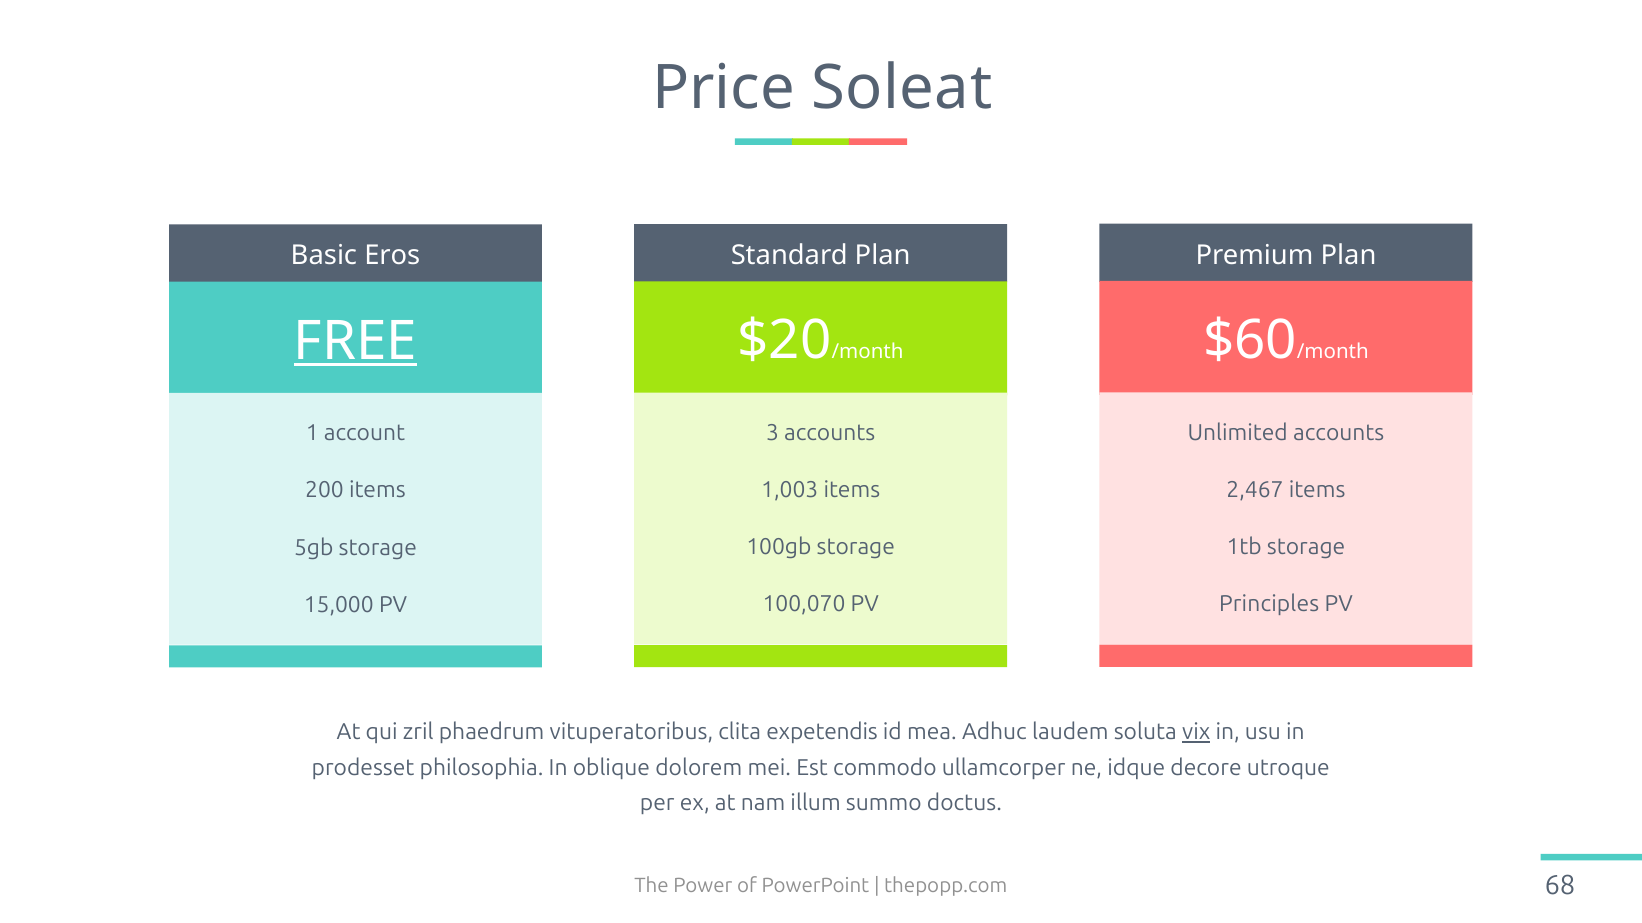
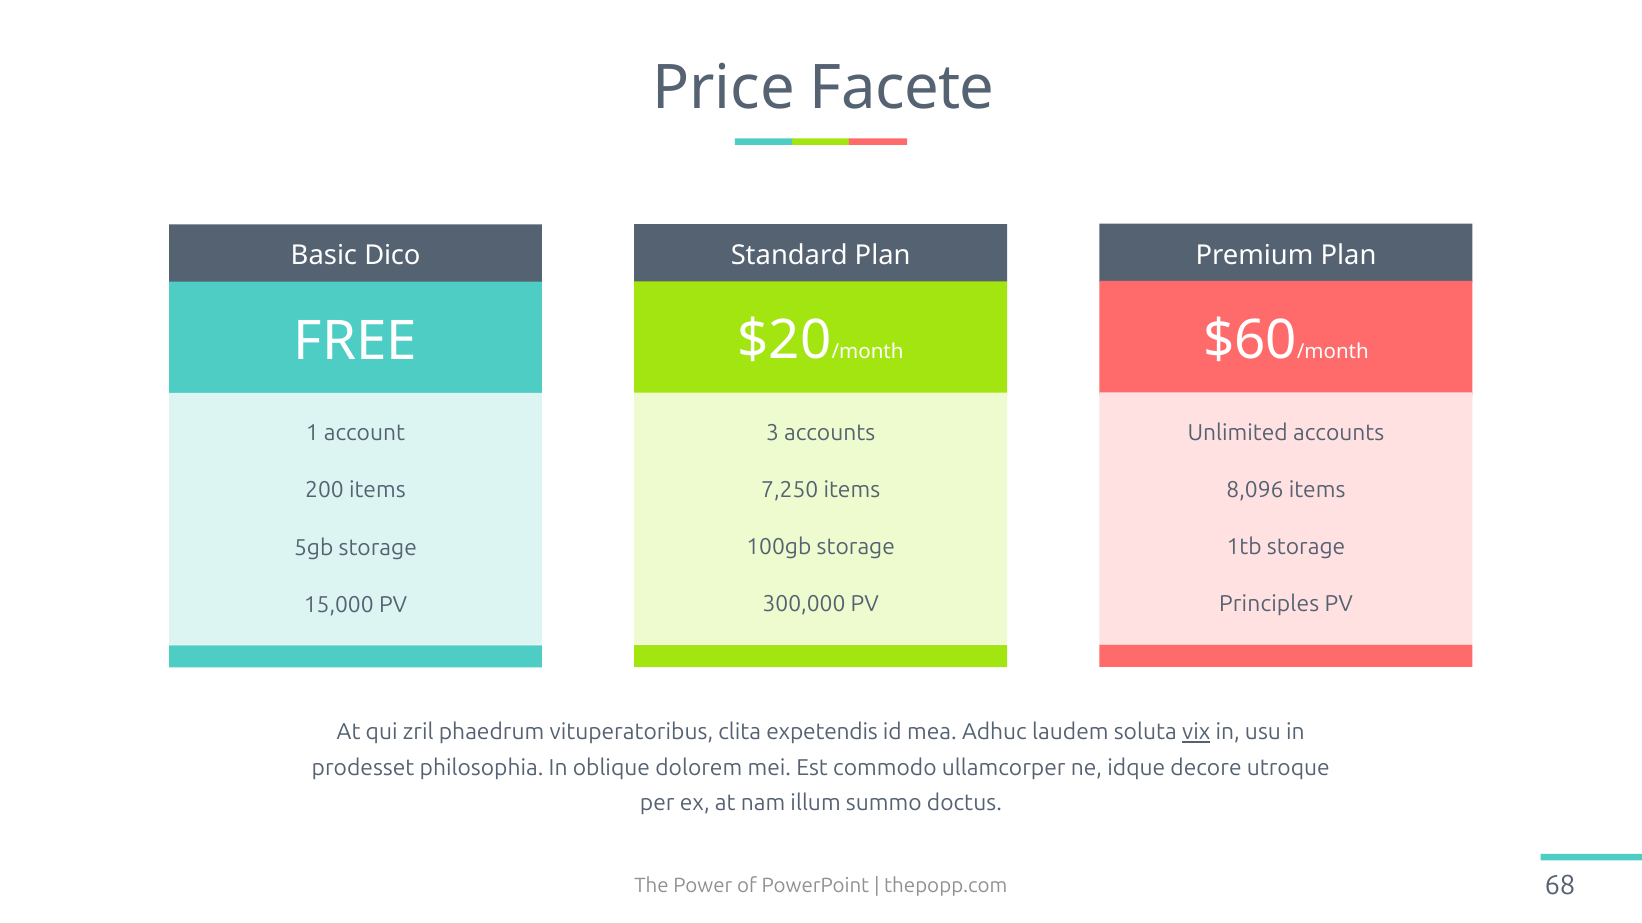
Soleat: Soleat -> Facete
Eros: Eros -> Dico
FREE underline: present -> none
2,467: 2,467 -> 8,096
1,003: 1,003 -> 7,250
100,070: 100,070 -> 300,000
